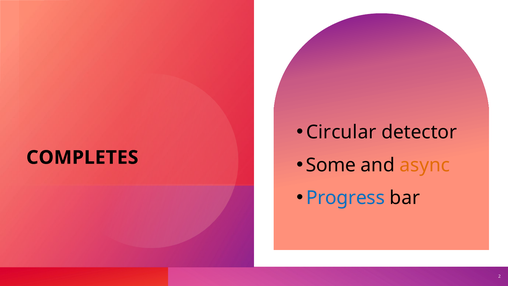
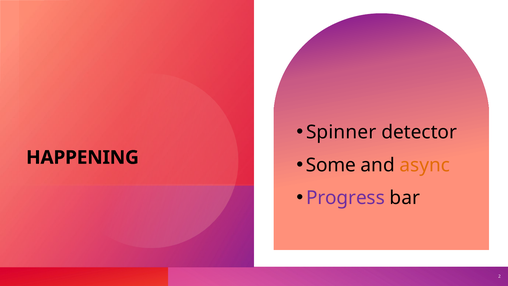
Circular: Circular -> Spinner
COMPLETES: COMPLETES -> HAPPENING
Progress colour: blue -> purple
